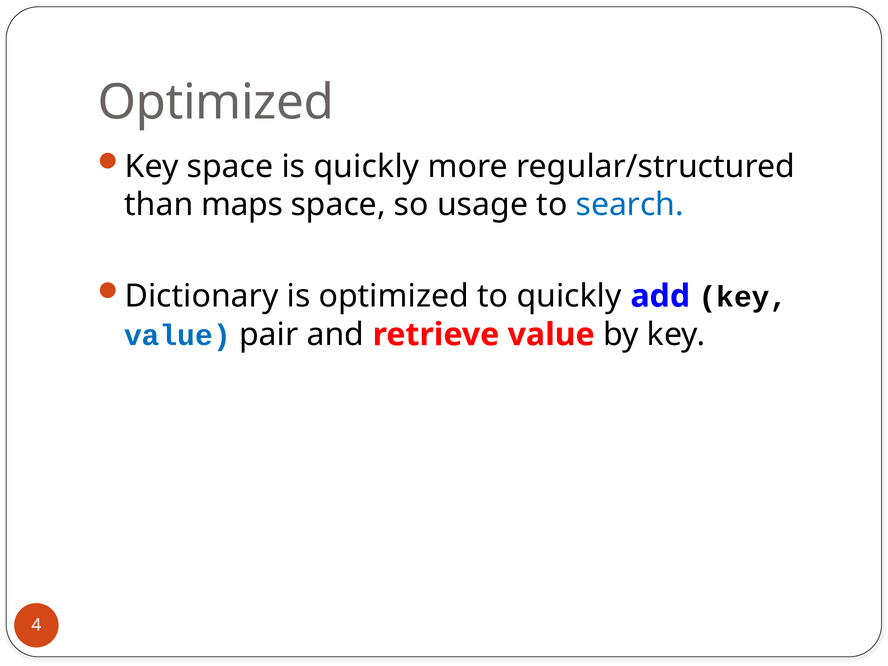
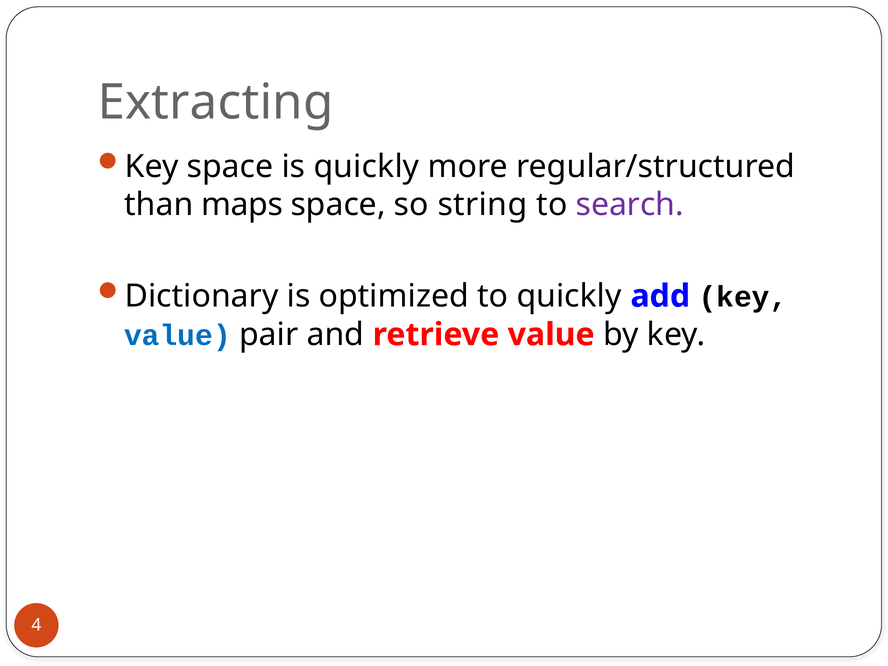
Optimized at (216, 103): Optimized -> Extracting
usage: usage -> string
search colour: blue -> purple
